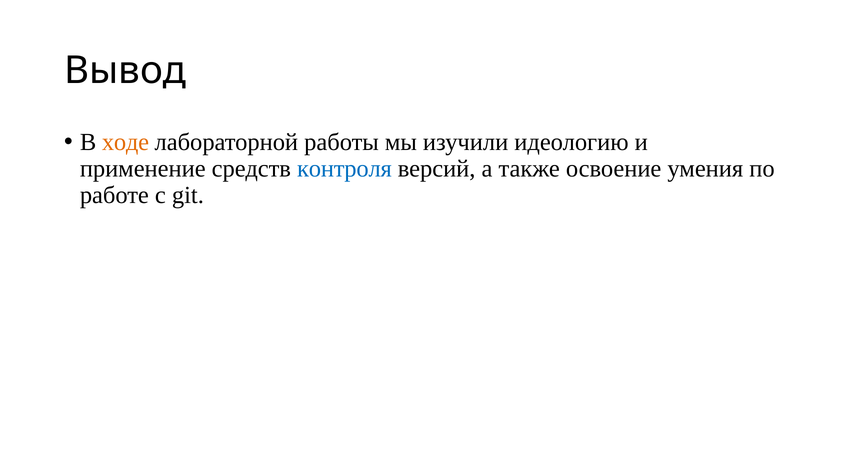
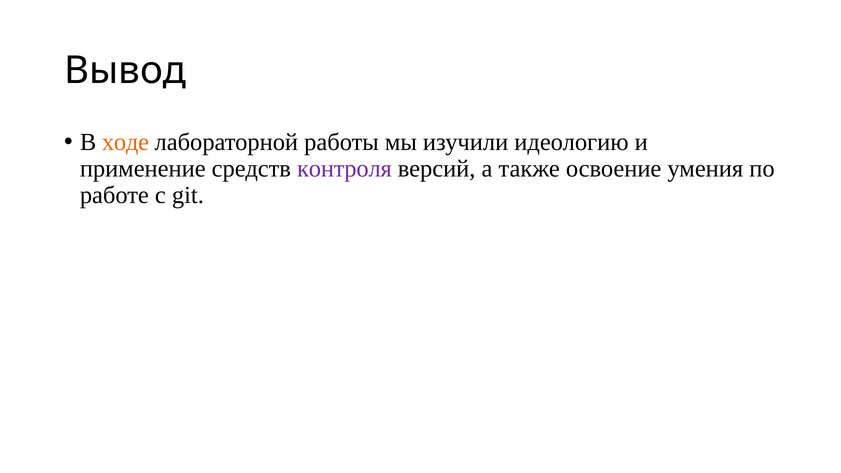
контроля colour: blue -> purple
